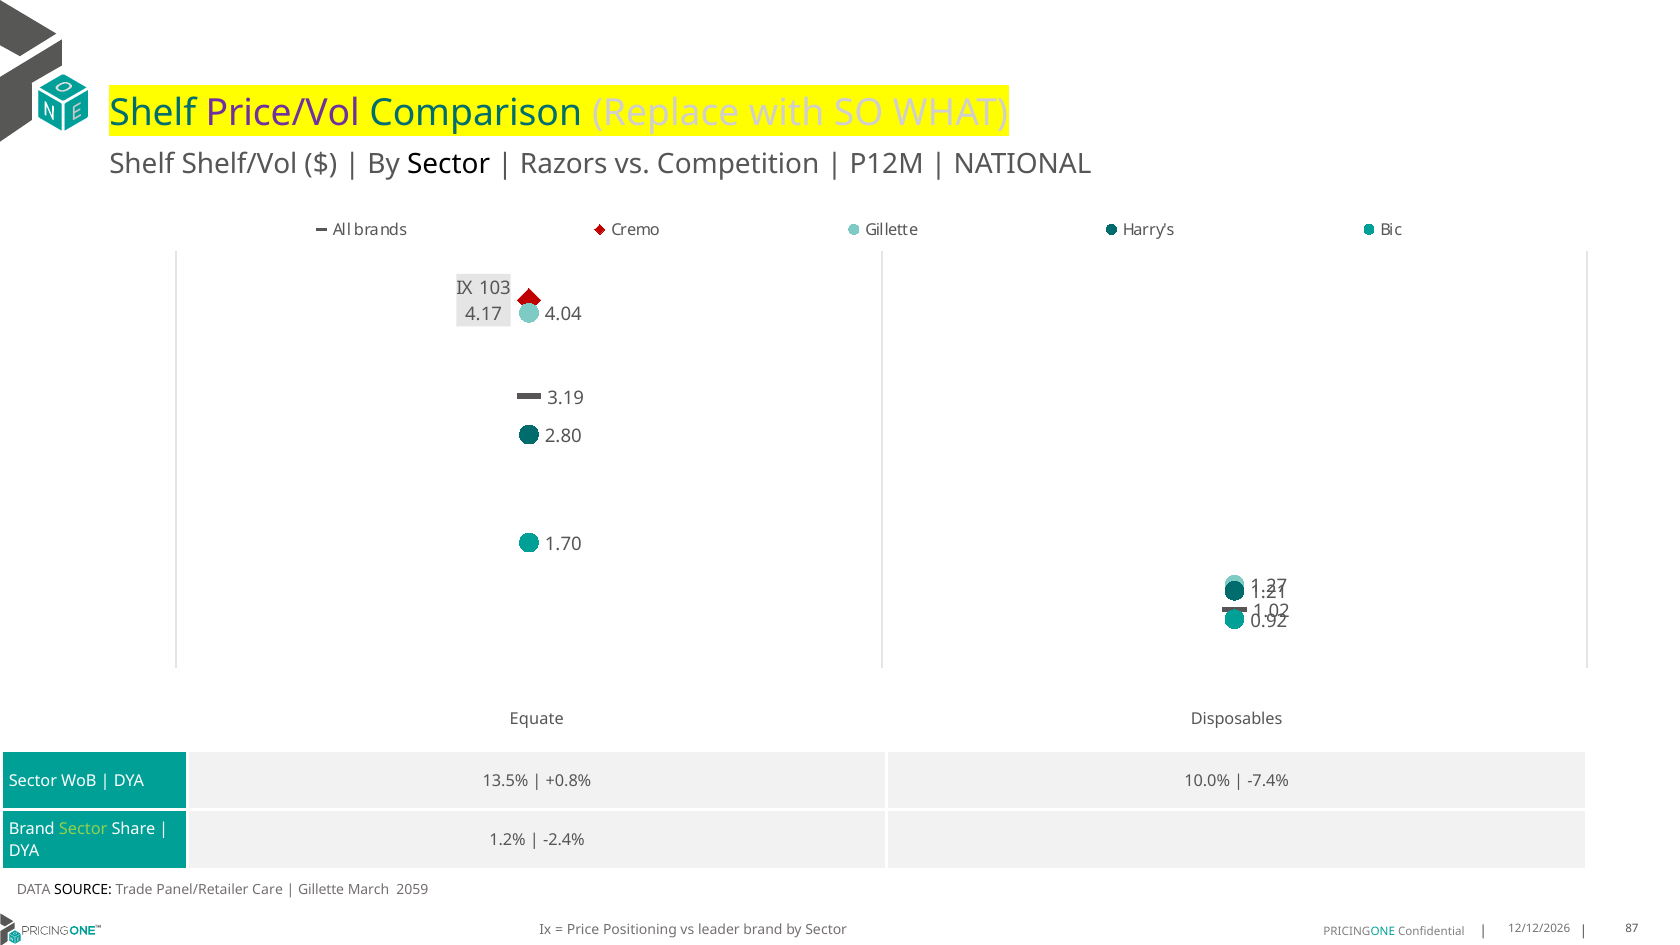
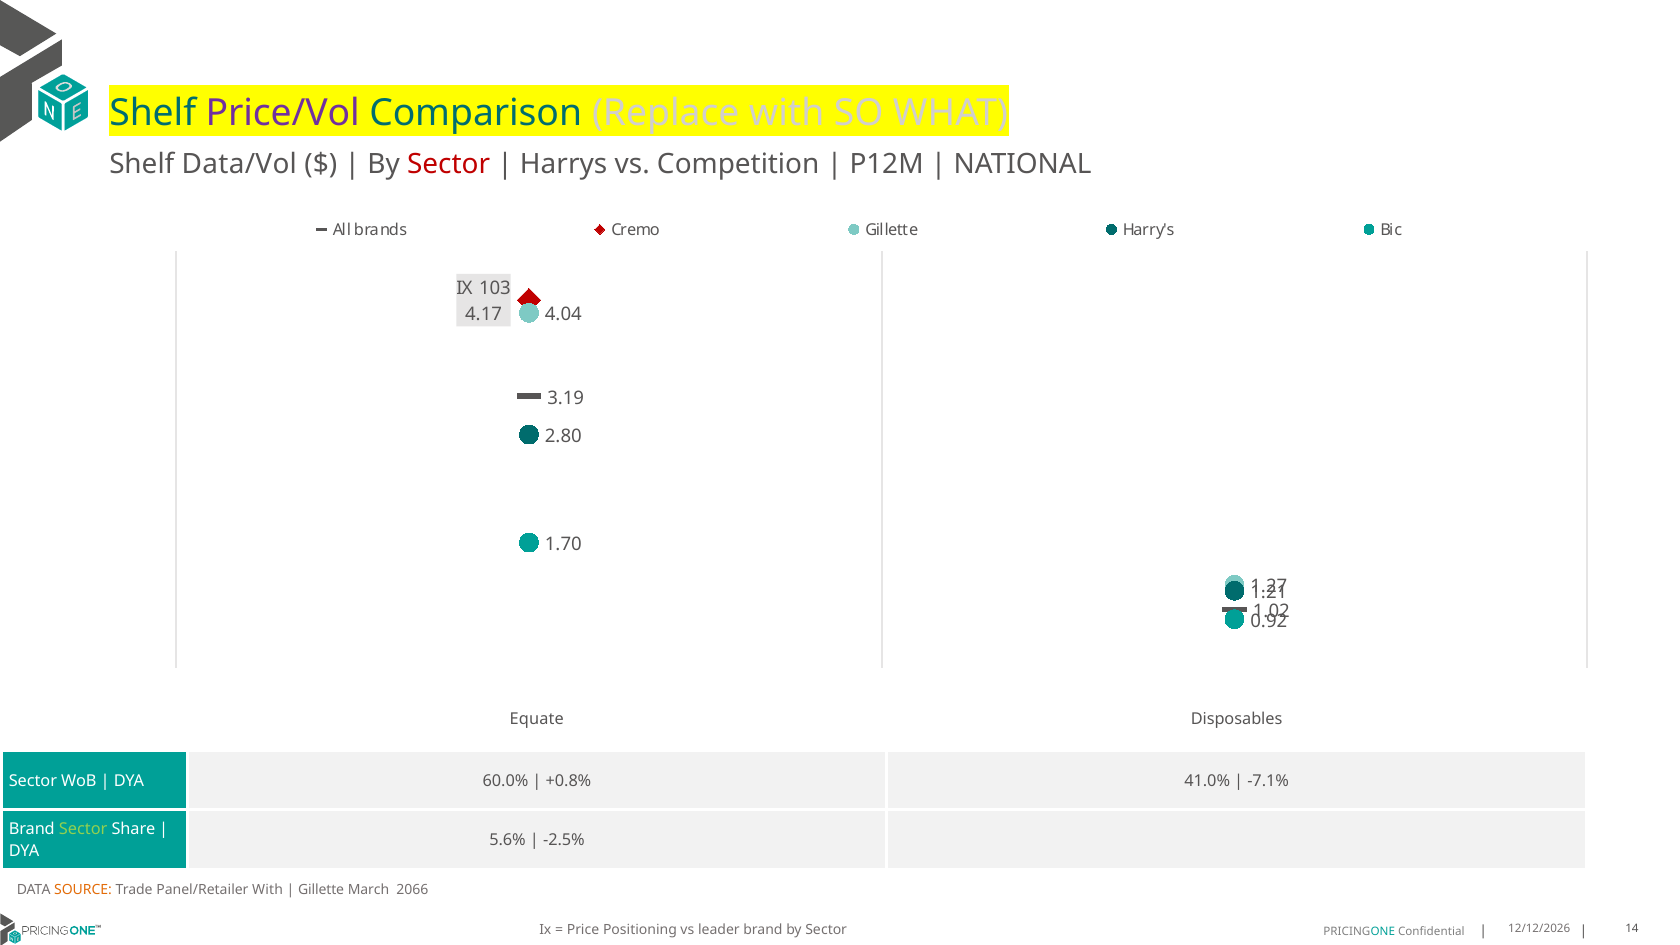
Shelf/Vol: Shelf/Vol -> Data/Vol
Sector at (449, 164) colour: black -> red
Razors: Razors -> Harrys
13.5%: 13.5% -> 60.0%
10.0%: 10.0% -> 41.0%
-7.4%: -7.4% -> -7.1%
1.2%: 1.2% -> 5.6%
-2.4%: -2.4% -> -2.5%
SOURCE colour: black -> orange
Panel/Retailer Care: Care -> With
2059: 2059 -> 2066
87: 87 -> 14
